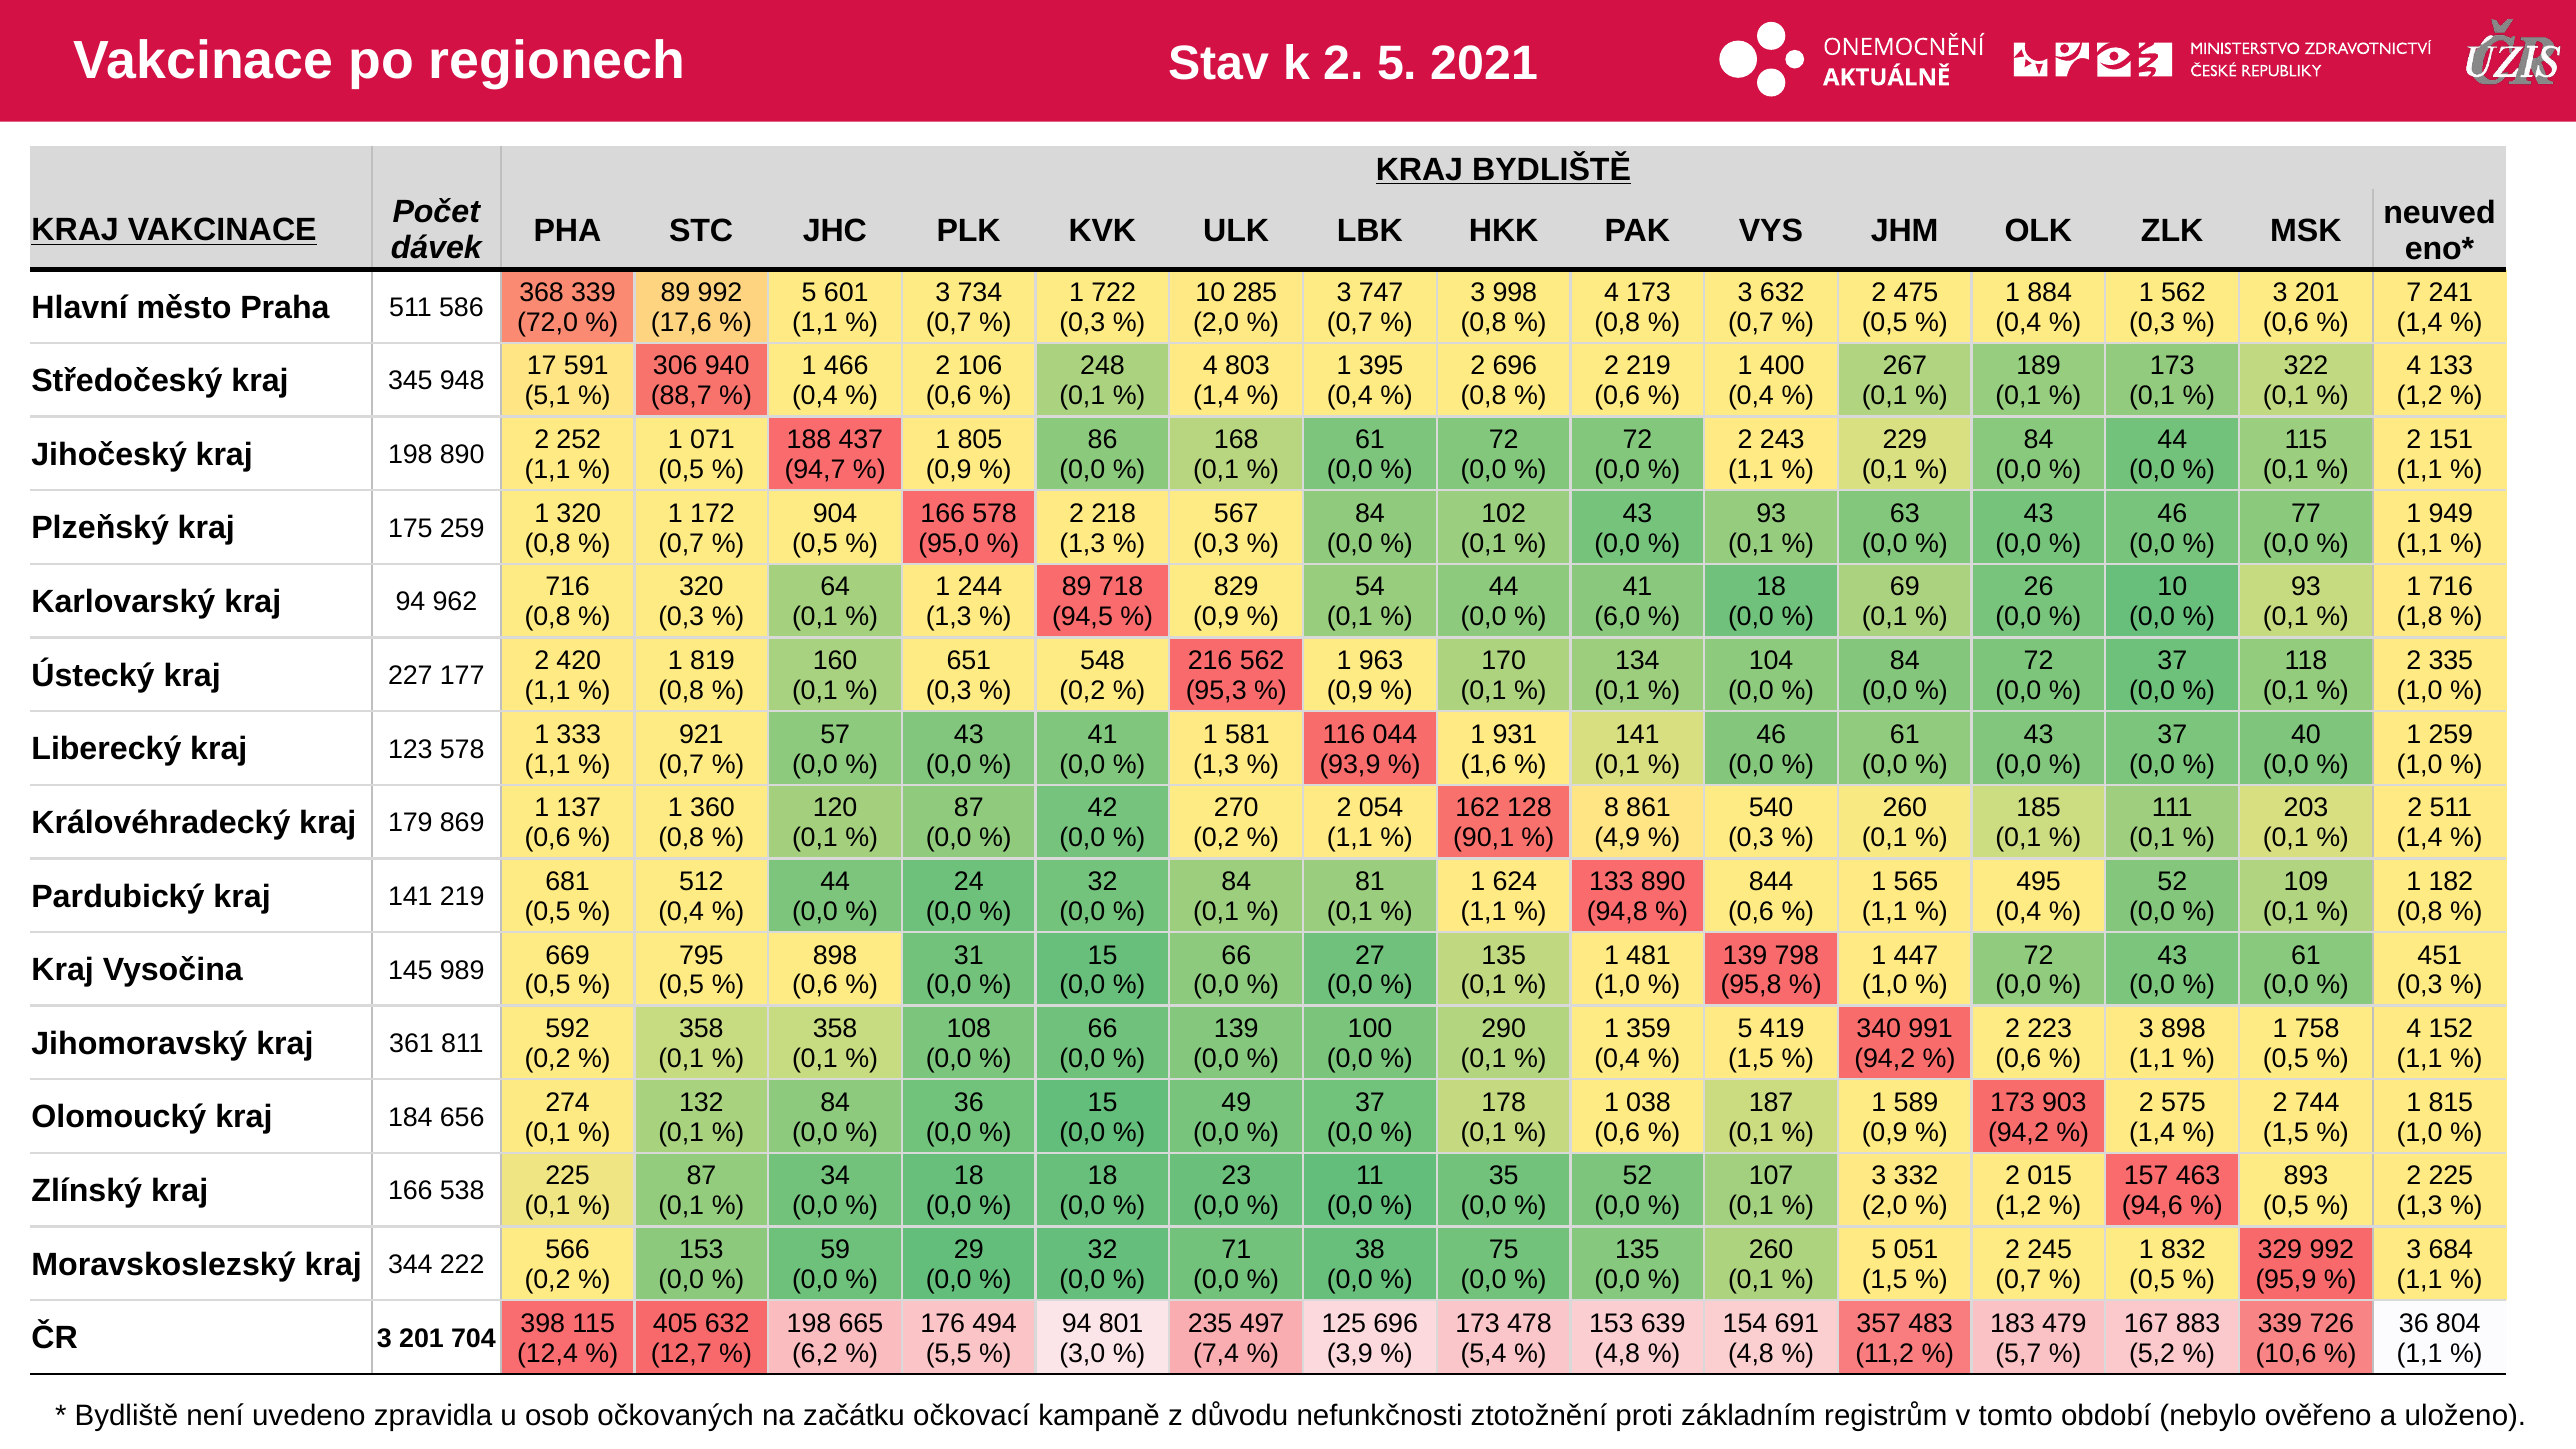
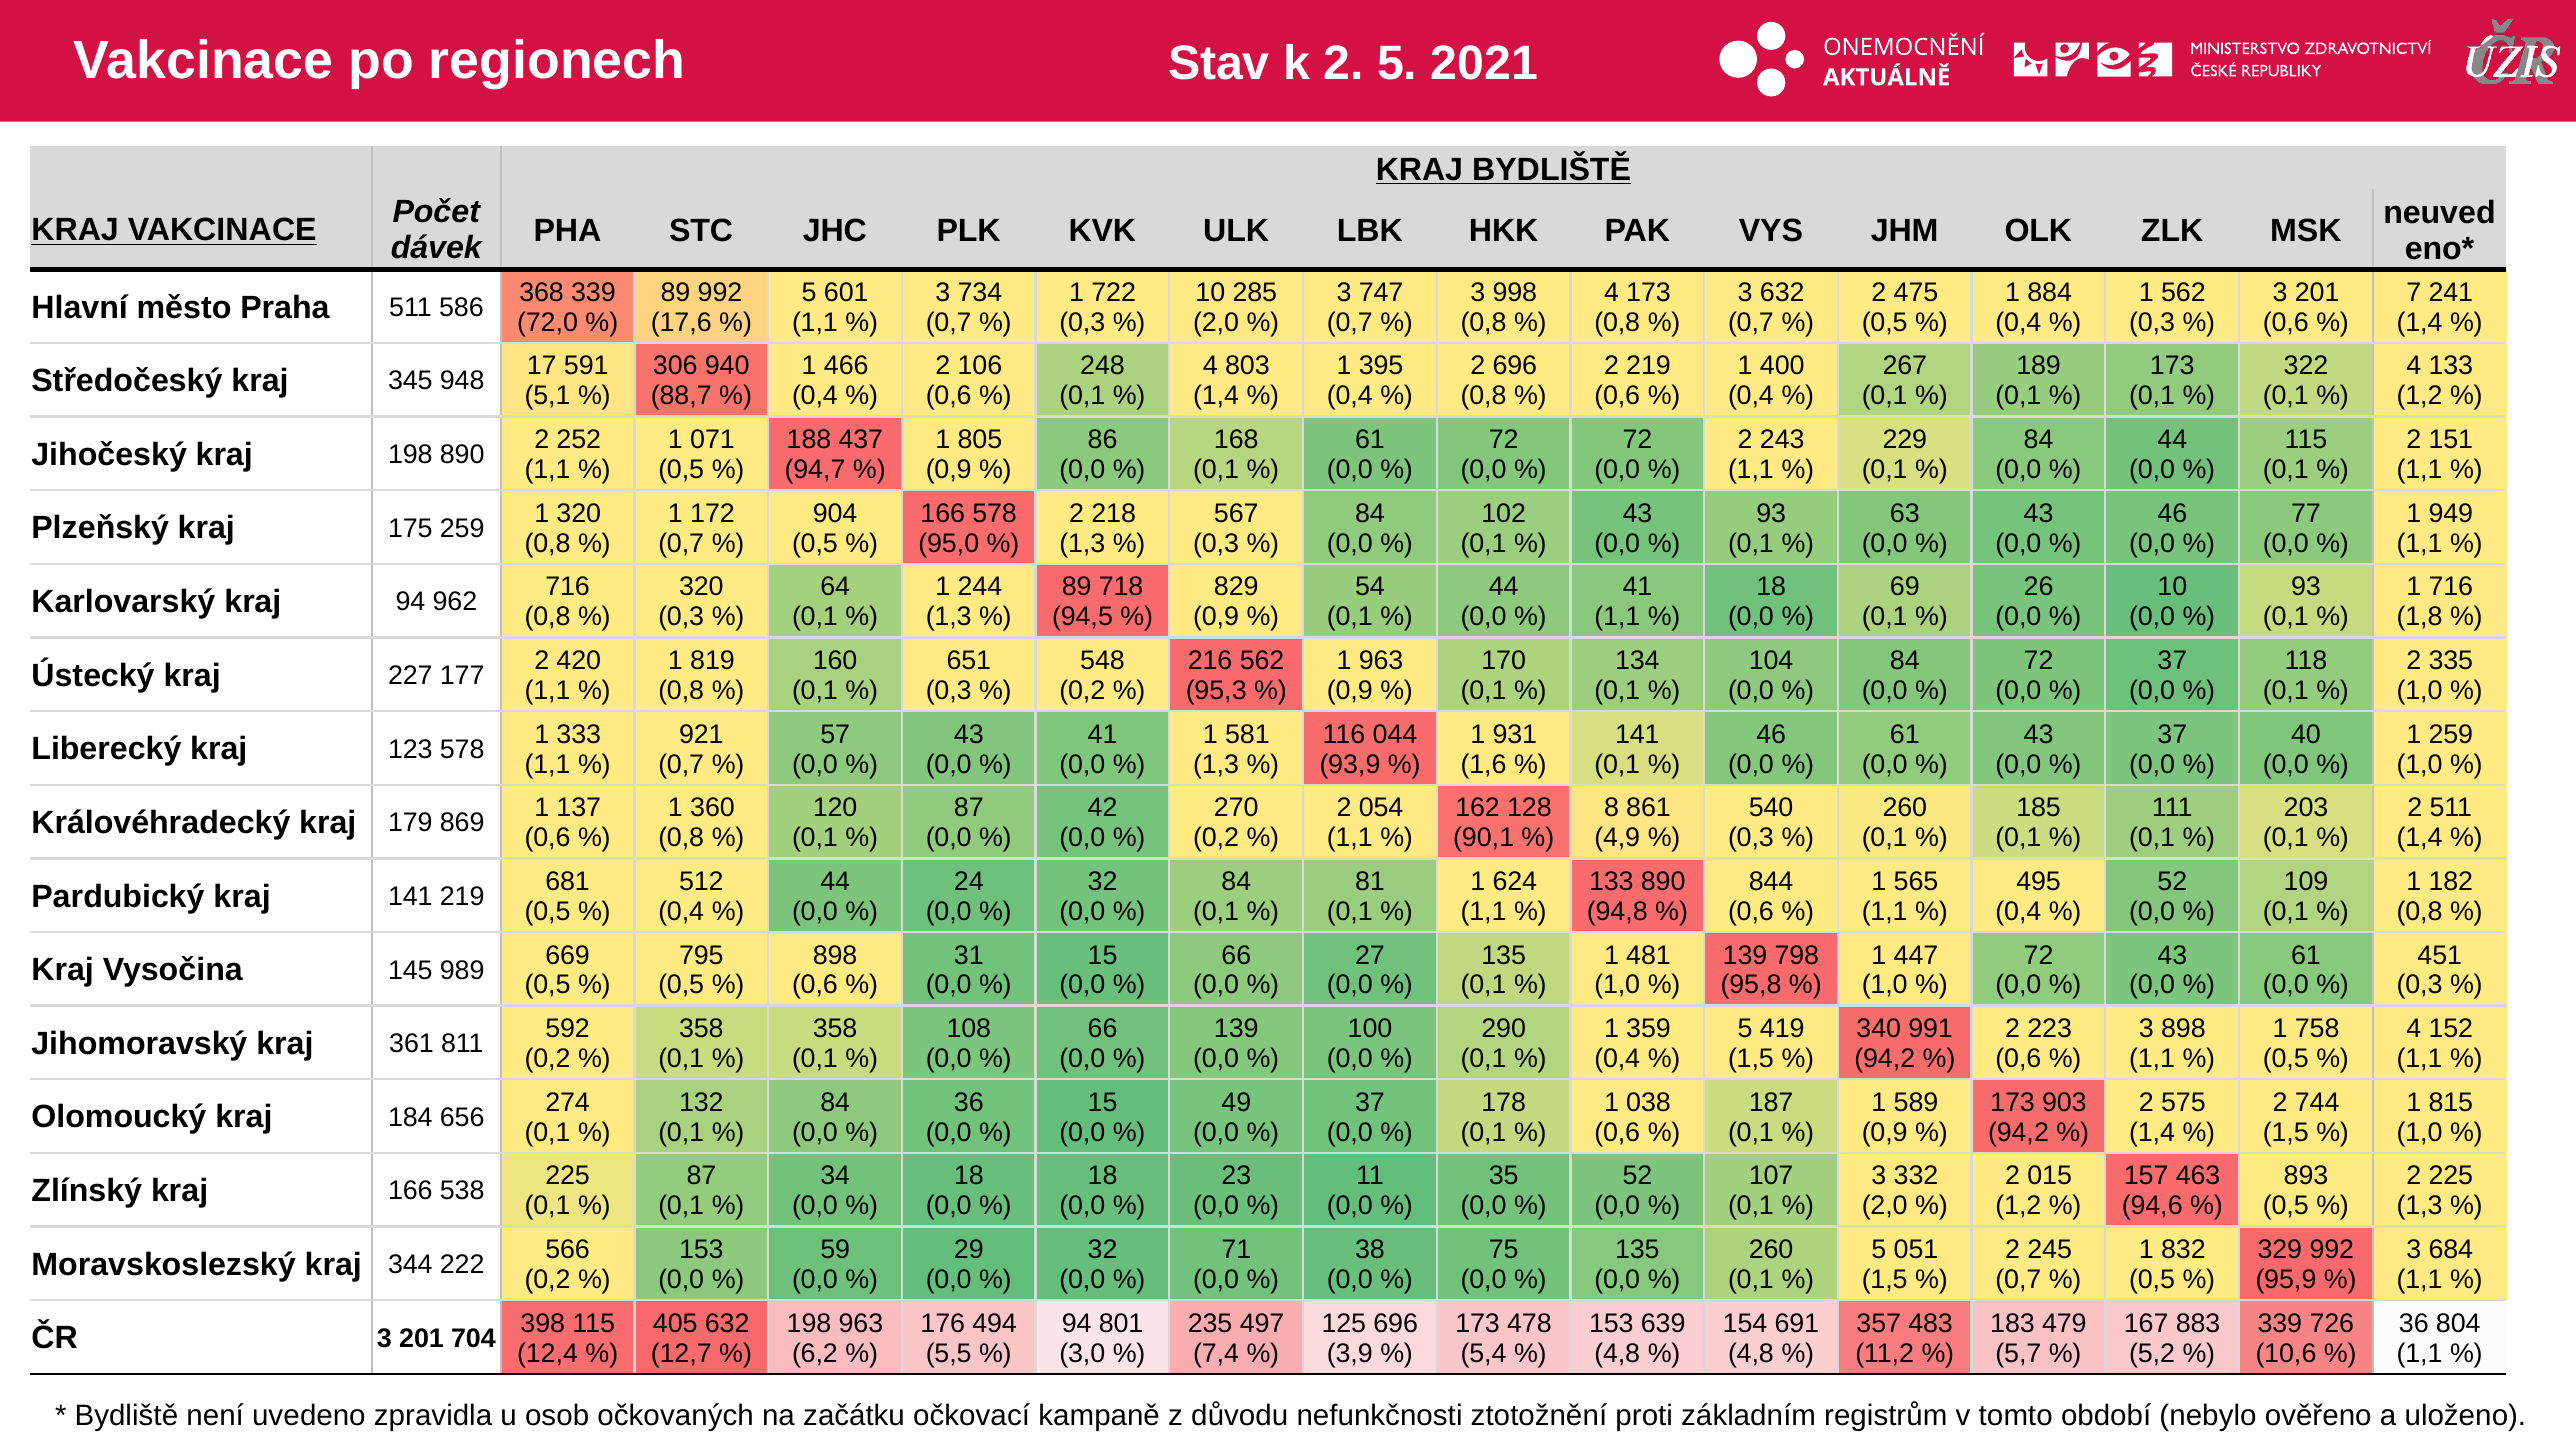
6,0 at (1617, 617): 6,0 -> 1,1
198 665: 665 -> 963
